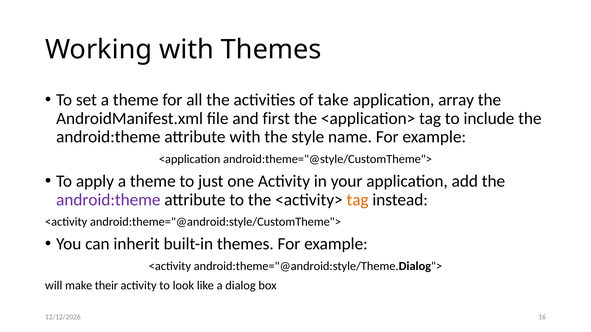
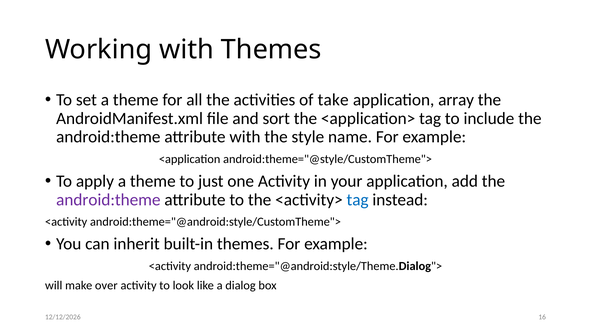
first: first -> sort
tag at (358, 200) colour: orange -> blue
their: their -> over
